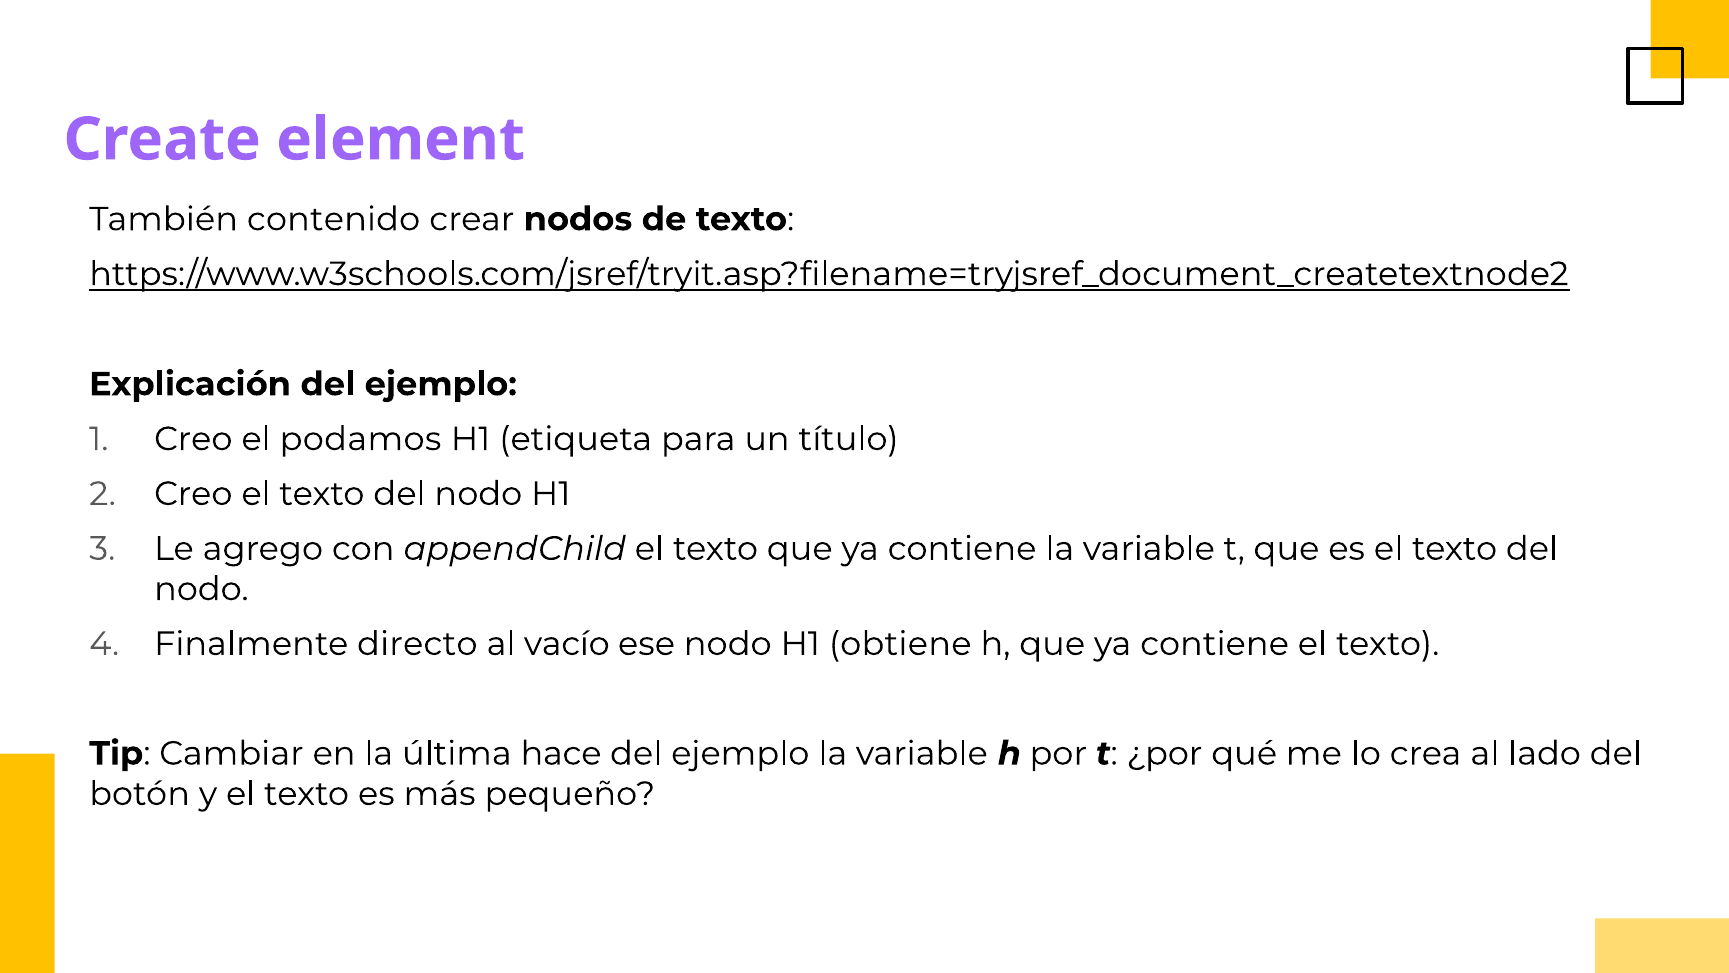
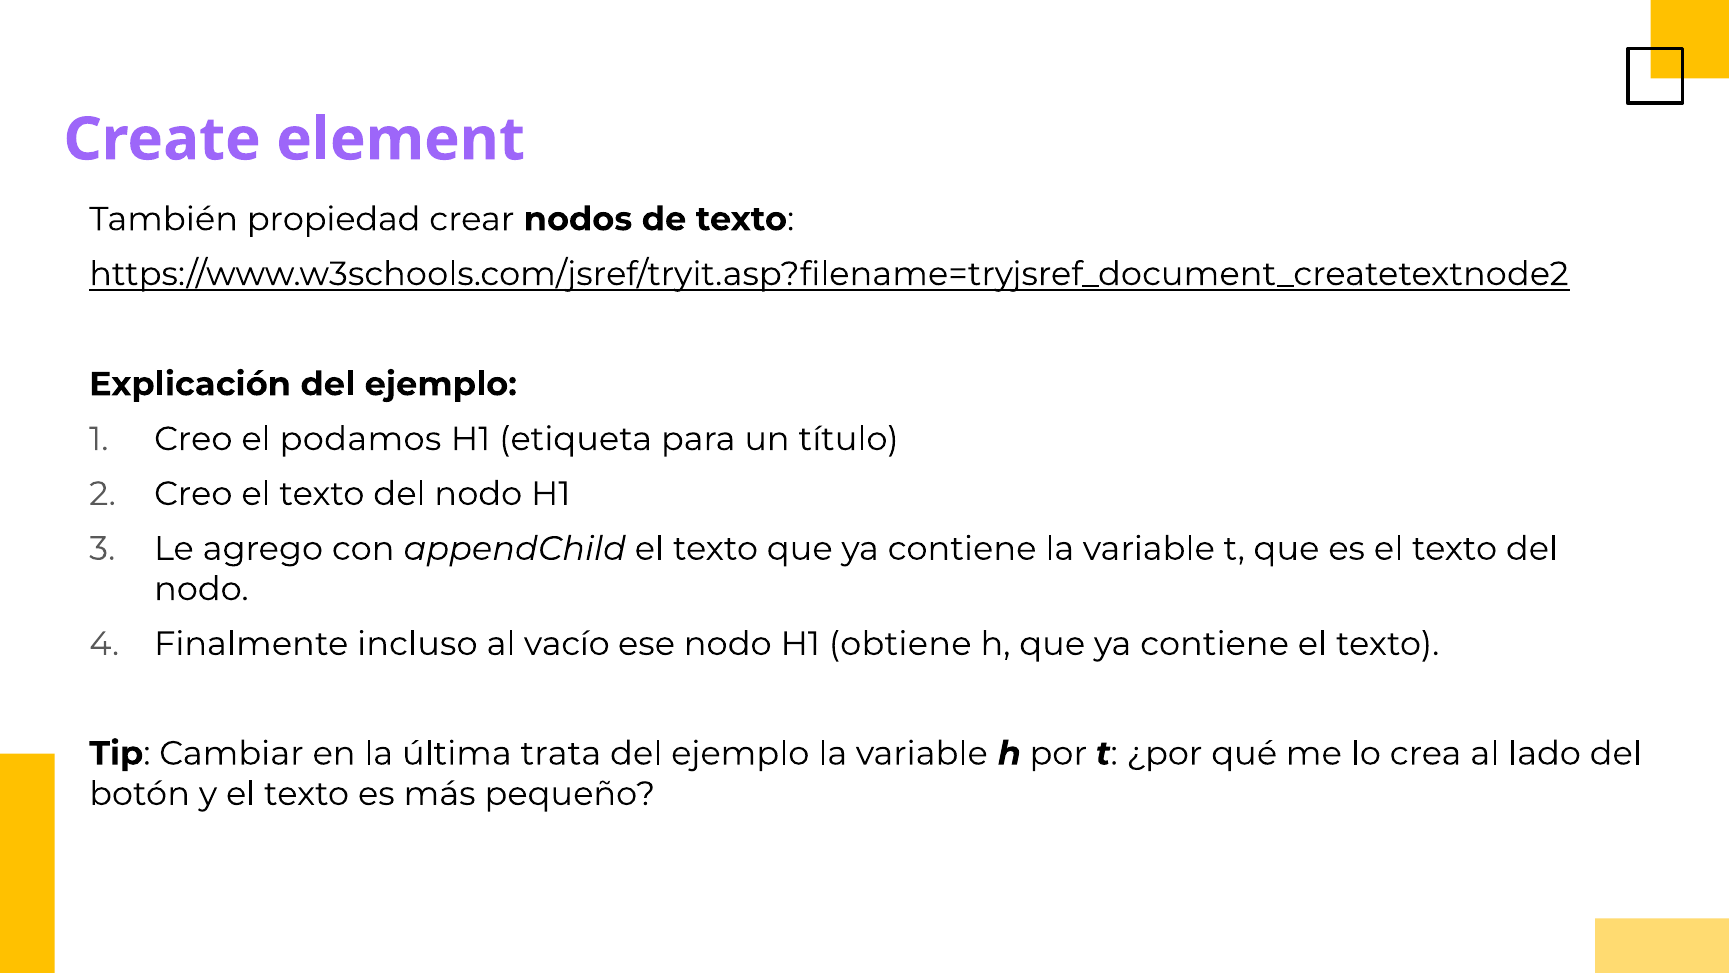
contenido: contenido -> propiedad
directo: directo -> incluso
hace: hace -> trata
